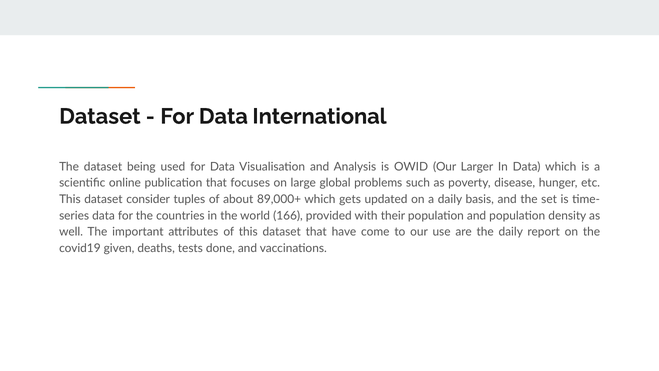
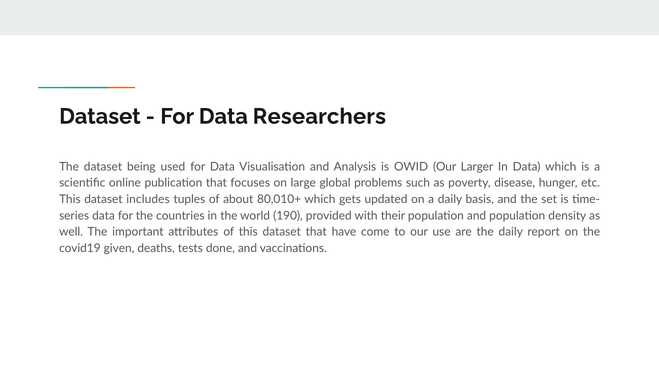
International: International -> Researchers
consider: consider -> includes
89,000+: 89,000+ -> 80,010+
166: 166 -> 190
